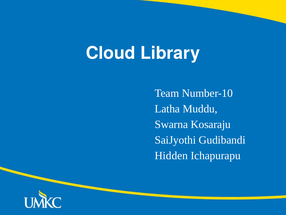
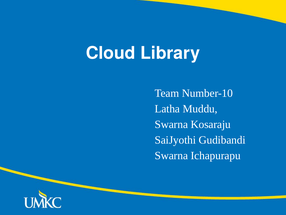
Hidden at (171, 155): Hidden -> Swarna
